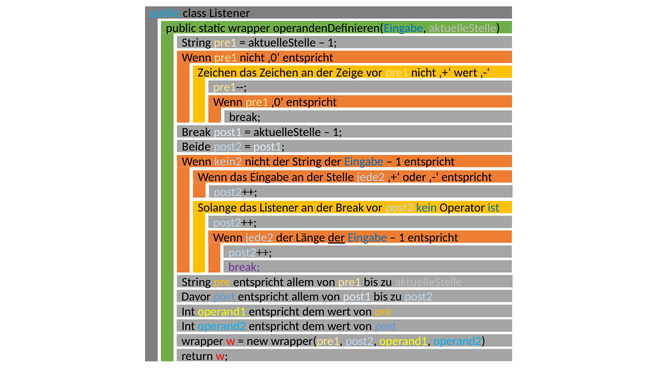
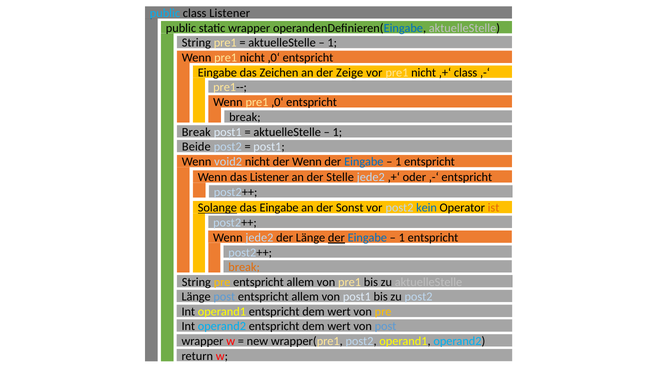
Zeichen at (217, 73): Zeichen -> Eingabe
wert at (466, 73): wert -> class
kein2: kein2 -> void2
der String: String -> Wenn
das Eingabe: Eingabe -> Listener
Solange underline: none -> present
das Listener: Listener -> Eingabe
der Break: Break -> Sonst
ist colour: blue -> orange
break at (244, 268) colour: purple -> orange
Davor at (196, 297): Davor -> Länge
